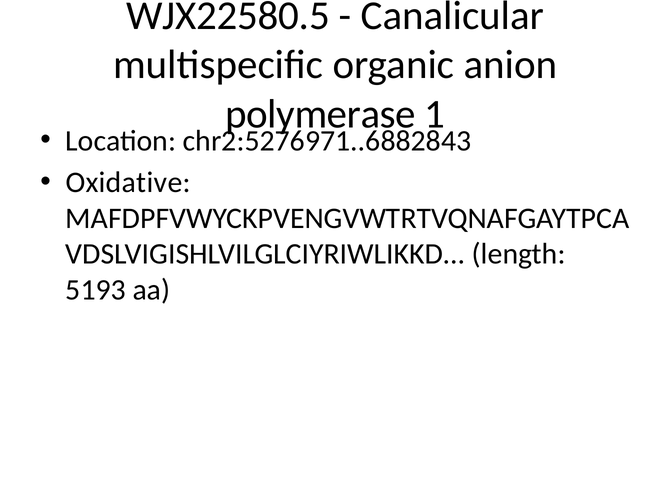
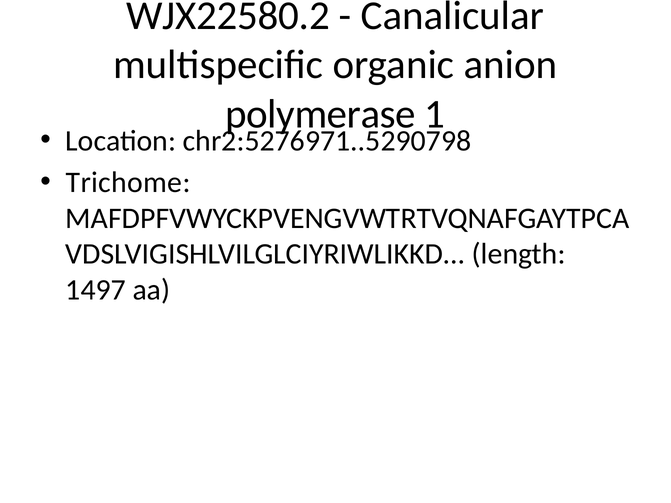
WJX22580.5: WJX22580.5 -> WJX22580.2
chr2:5276971..6882843: chr2:5276971..6882843 -> chr2:5276971..5290798
Oxidative: Oxidative -> Trichome
5193: 5193 -> 1497
